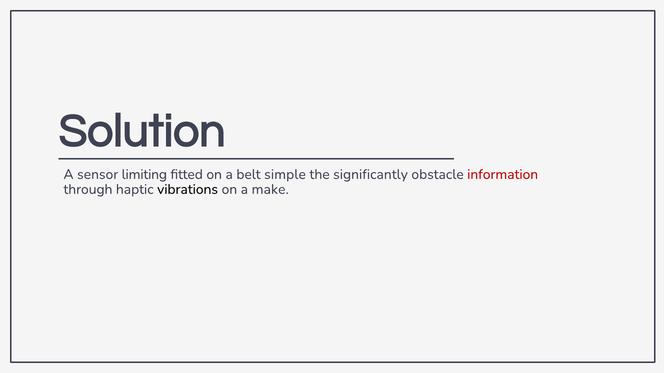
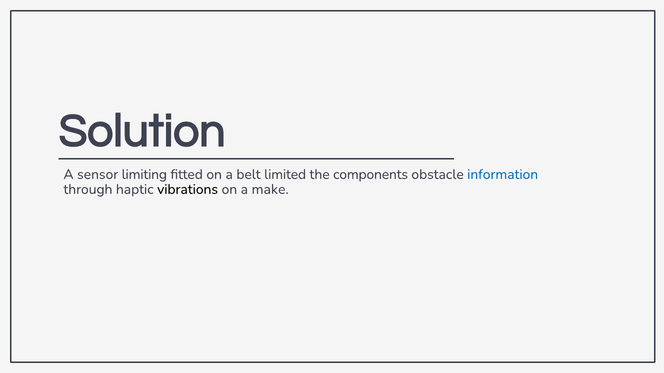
simple: simple -> limited
significantly: significantly -> components
information colour: red -> blue
